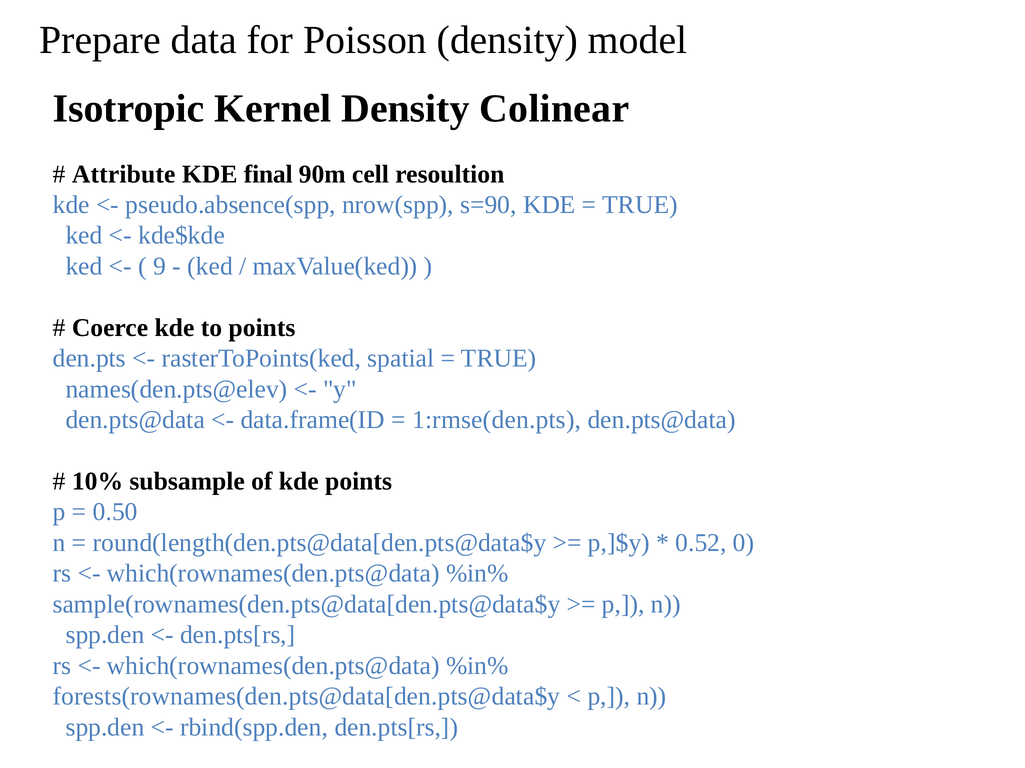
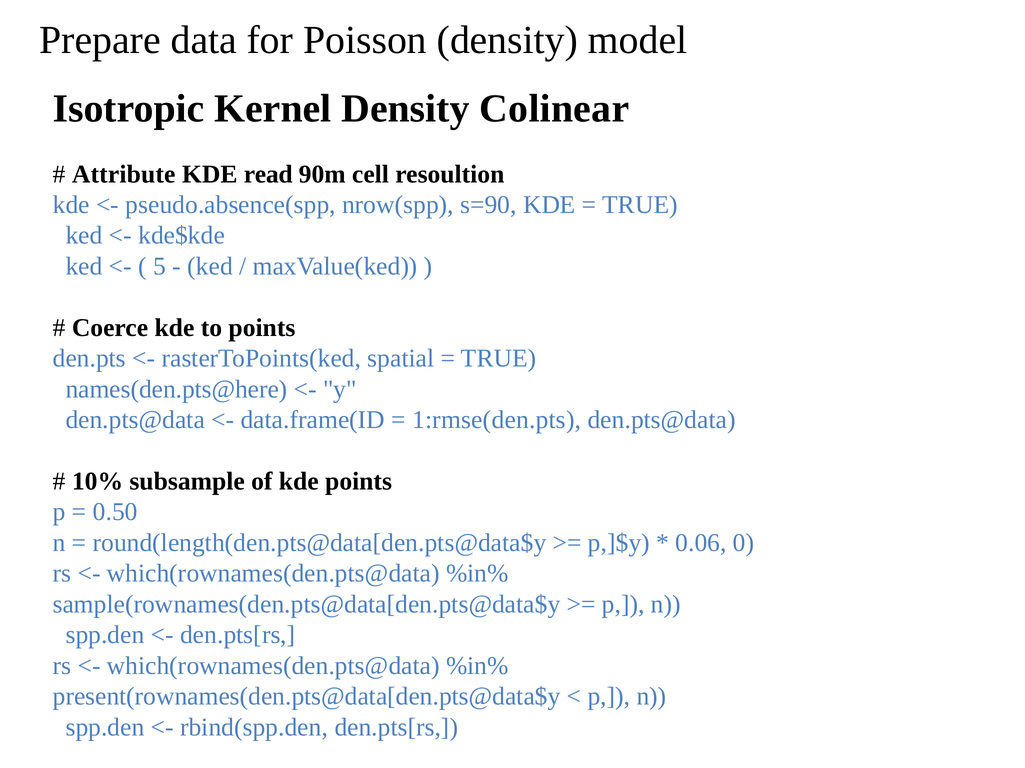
final: final -> read
9: 9 -> 5
names(den.pts@elev: names(den.pts@elev -> names(den.pts@here
0.52: 0.52 -> 0.06
forests(rownames(den.pts@data[den.pts@data$y: forests(rownames(den.pts@data[den.pts@data$y -> present(rownames(den.pts@data[den.pts@data$y
